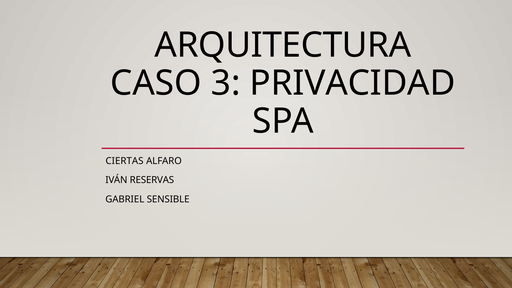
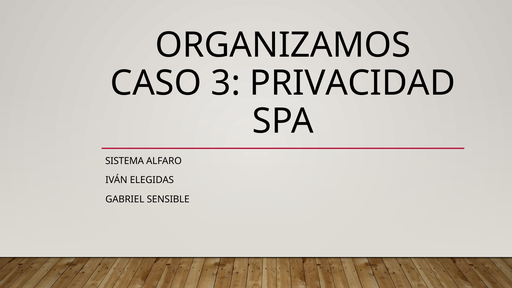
ARQUITECTURA: ARQUITECTURA -> ORGANIZAMOS
CIERTAS: CIERTAS -> SISTEMA
RESERVAS: RESERVAS -> ELEGIDAS
